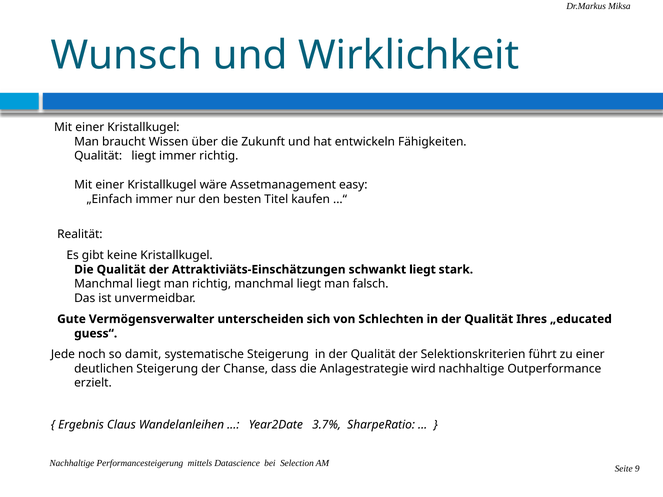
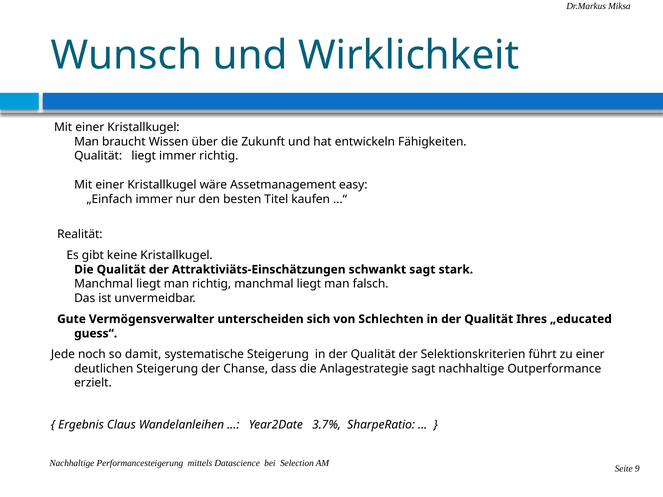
schwankt liegt: liegt -> sagt
Anlagestrategie wird: wird -> sagt
